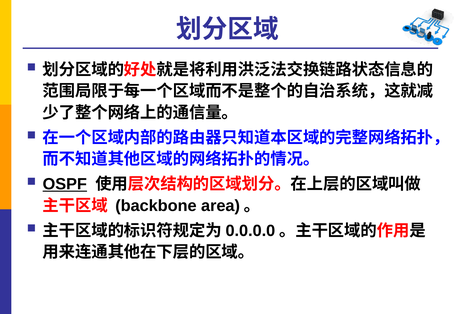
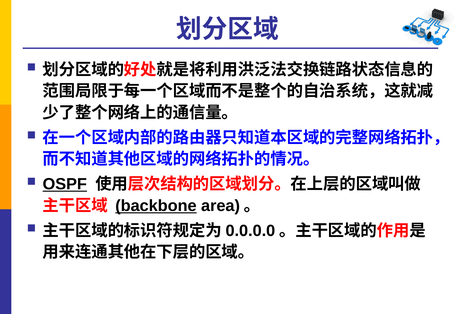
backbone underline: none -> present
